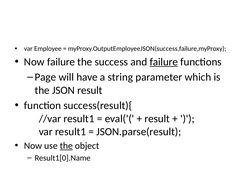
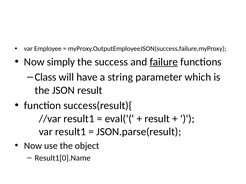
Now failure: failure -> simply
Page: Page -> Class
the at (66, 146) underline: present -> none
